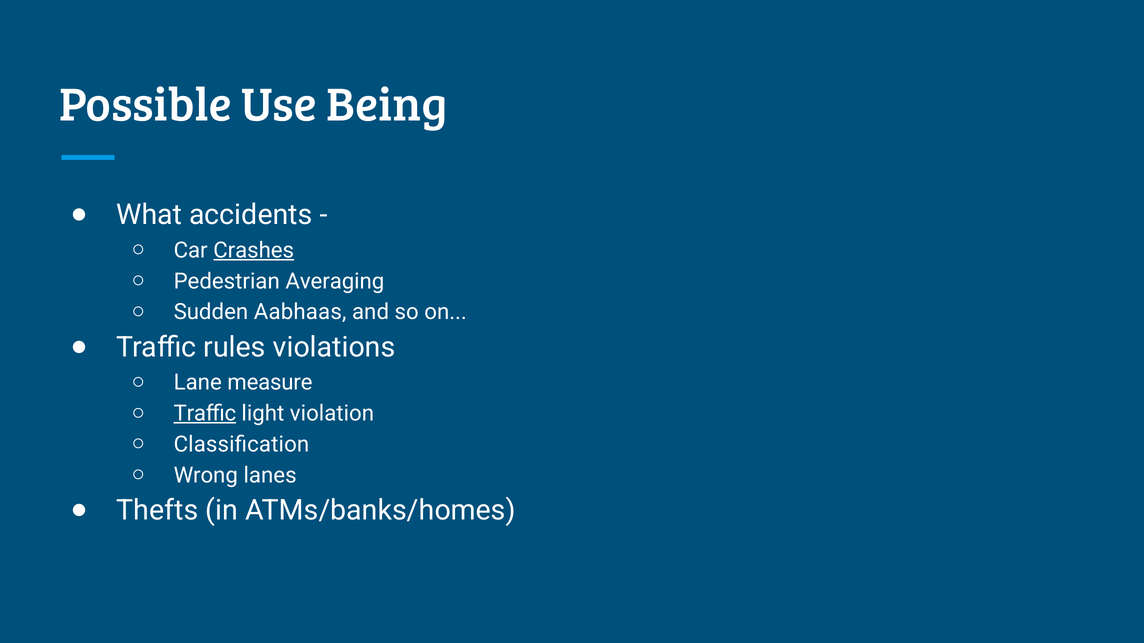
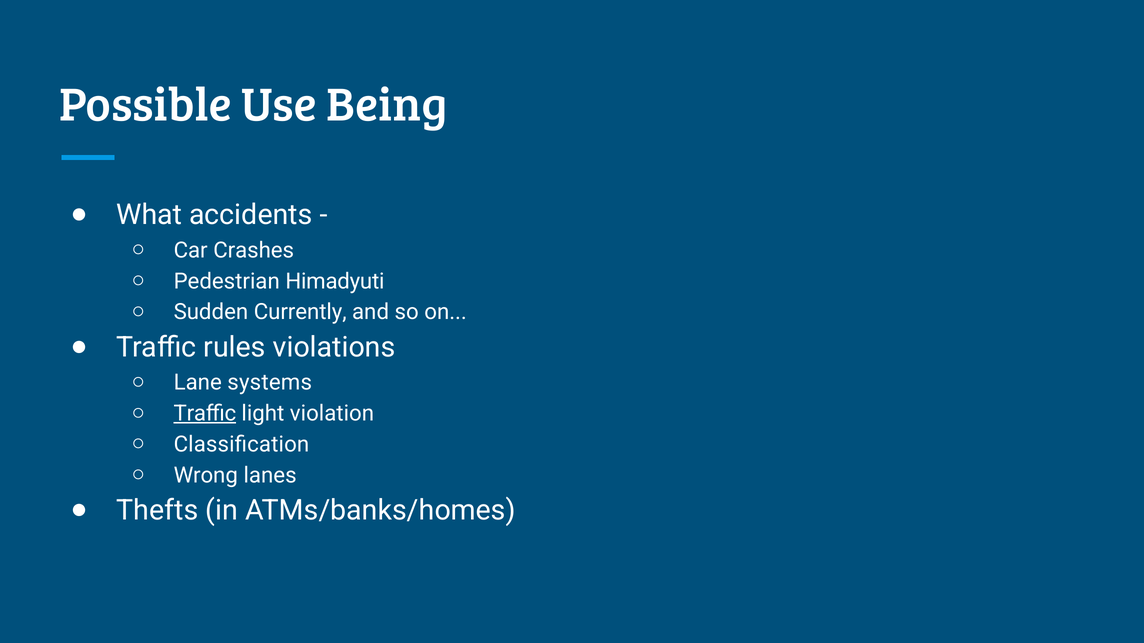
Crashes underline: present -> none
Averaging: Averaging -> Himadyuti
Aabhaas: Aabhaas -> Currently
measure: measure -> systems
